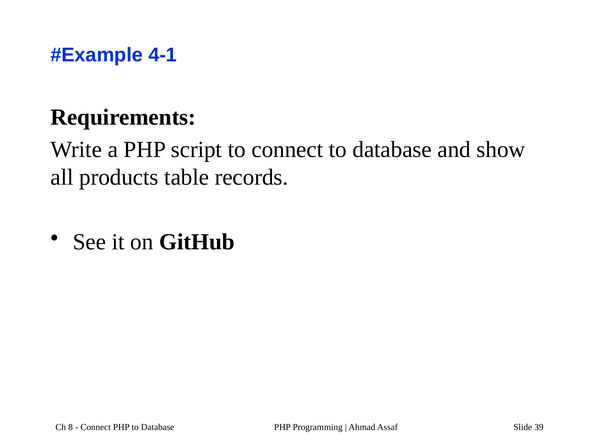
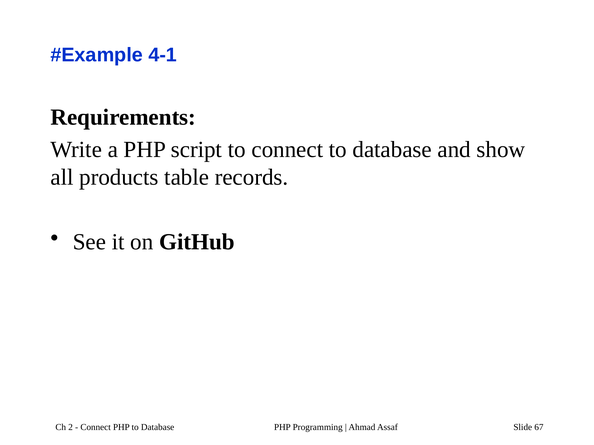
8: 8 -> 2
39: 39 -> 67
